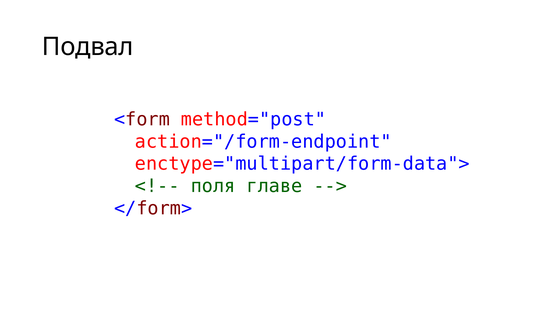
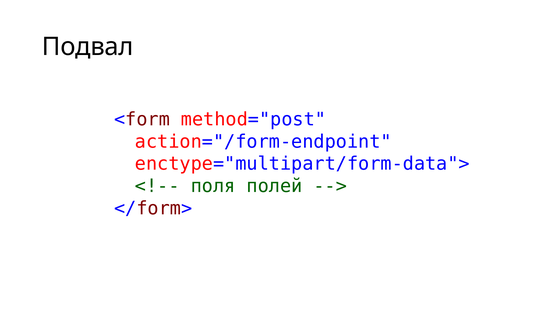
главе: главе -> полей
